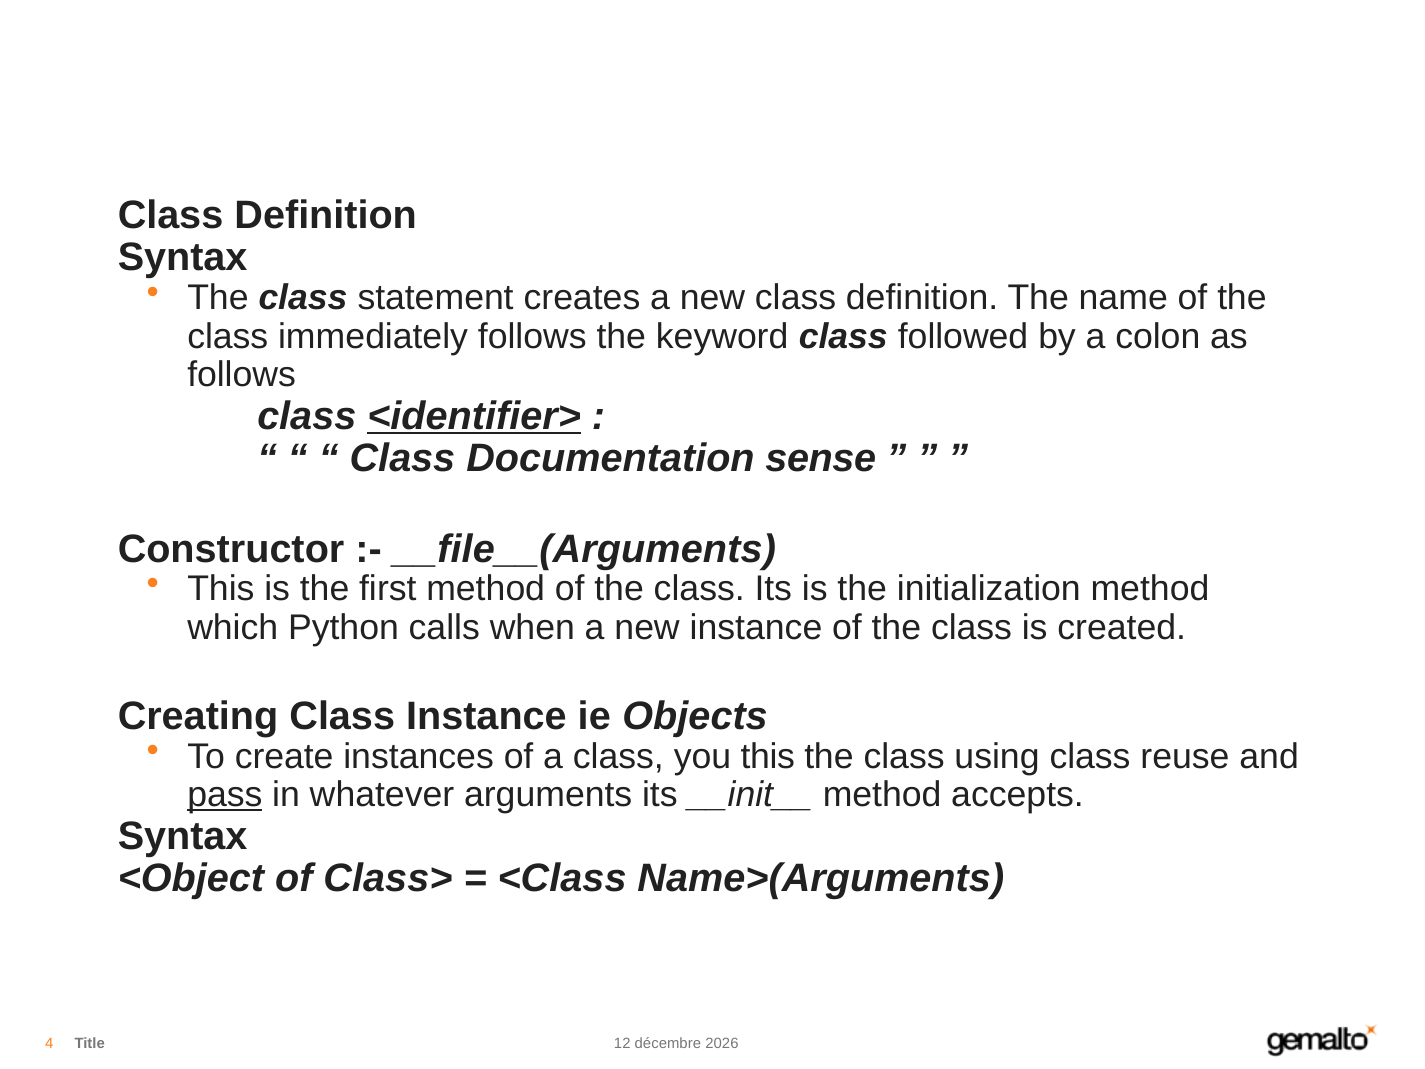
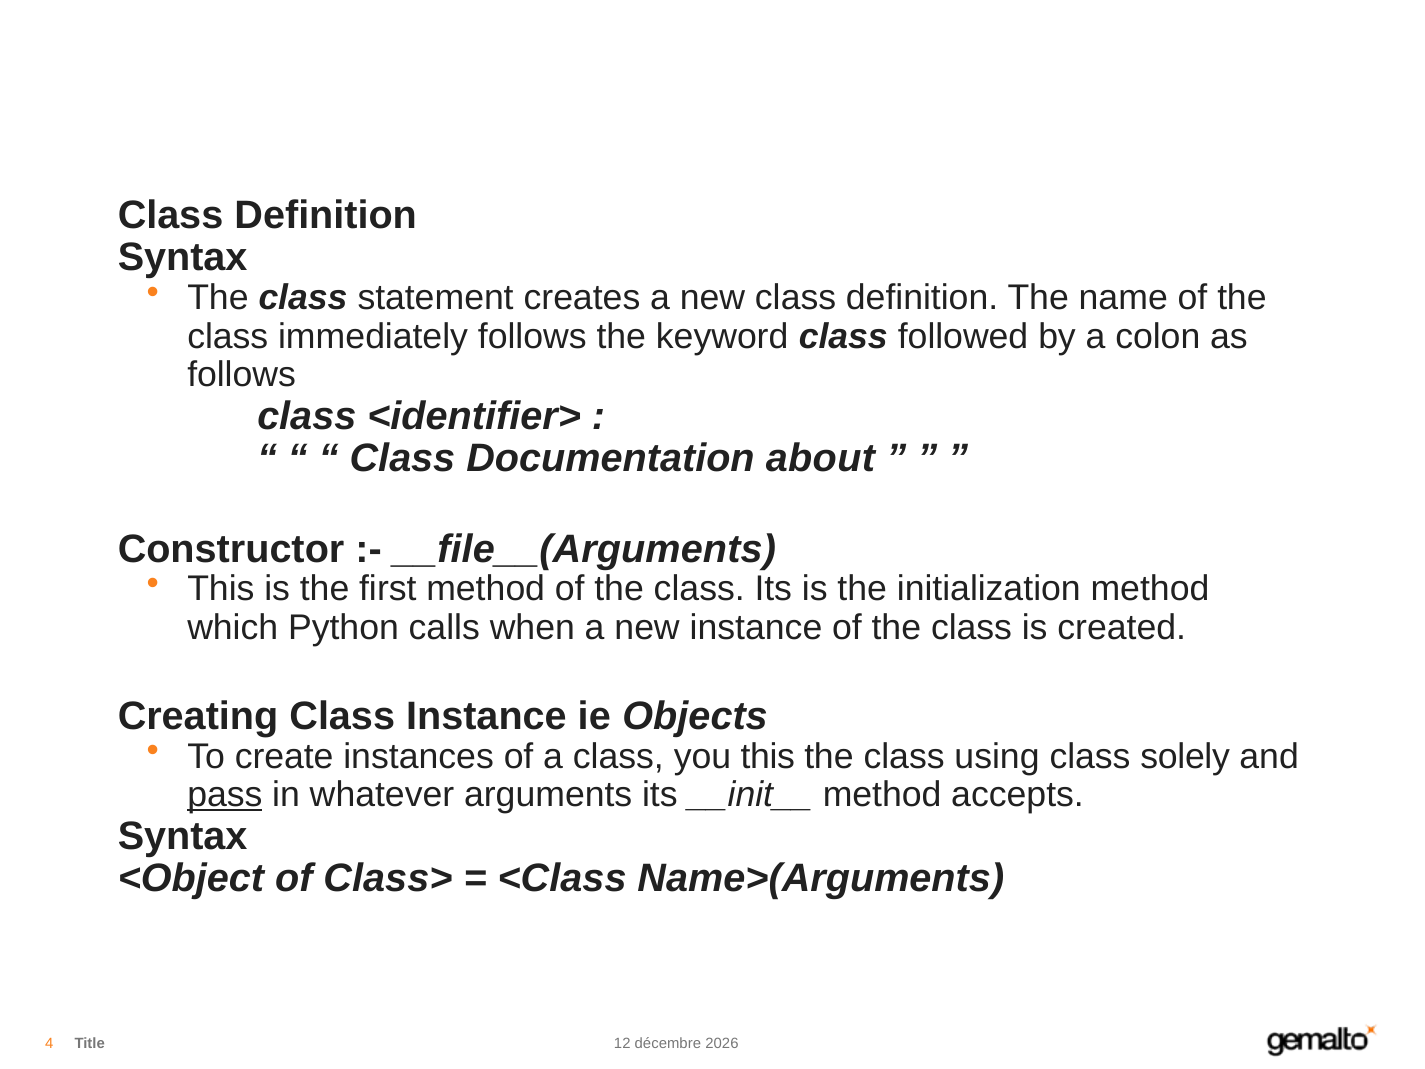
<identifier> underline: present -> none
sense: sense -> about
reuse: reuse -> solely
